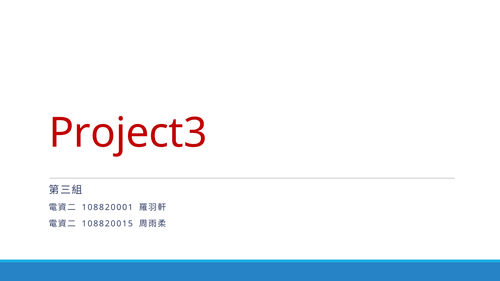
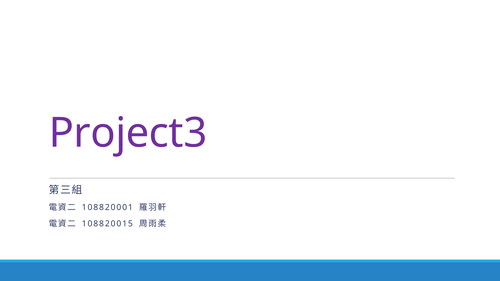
Project3 colour: red -> purple
